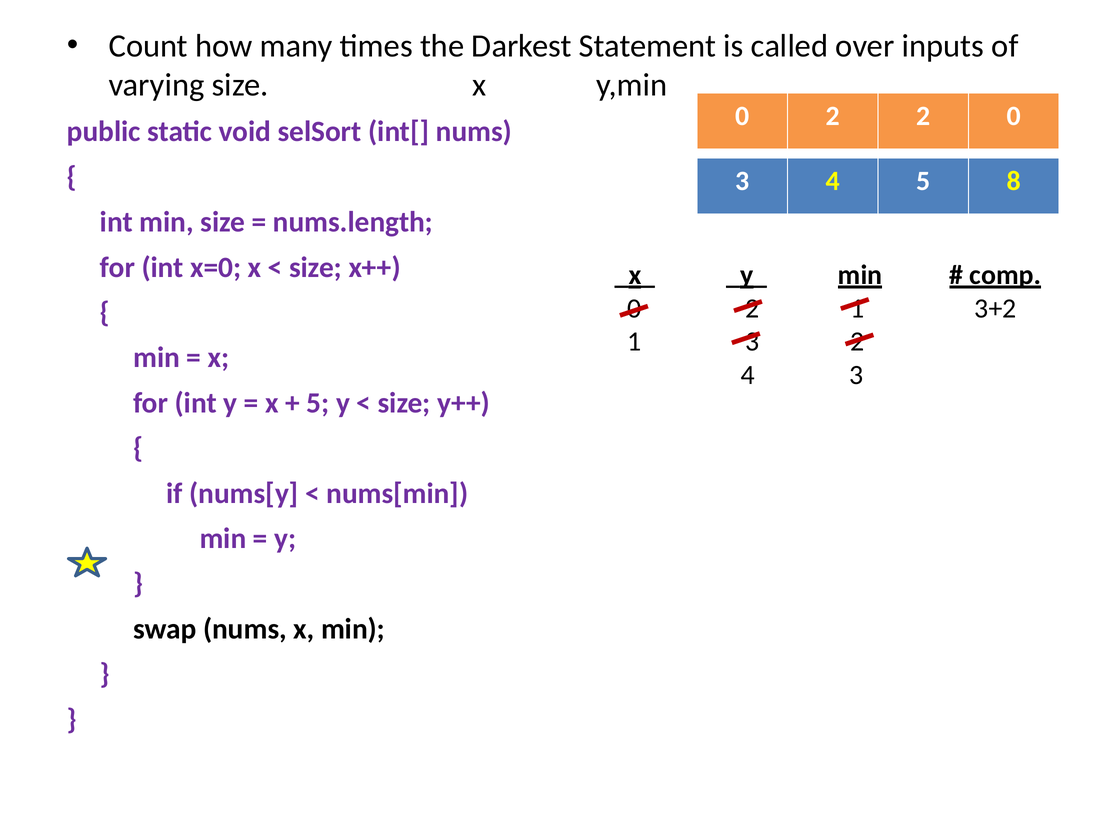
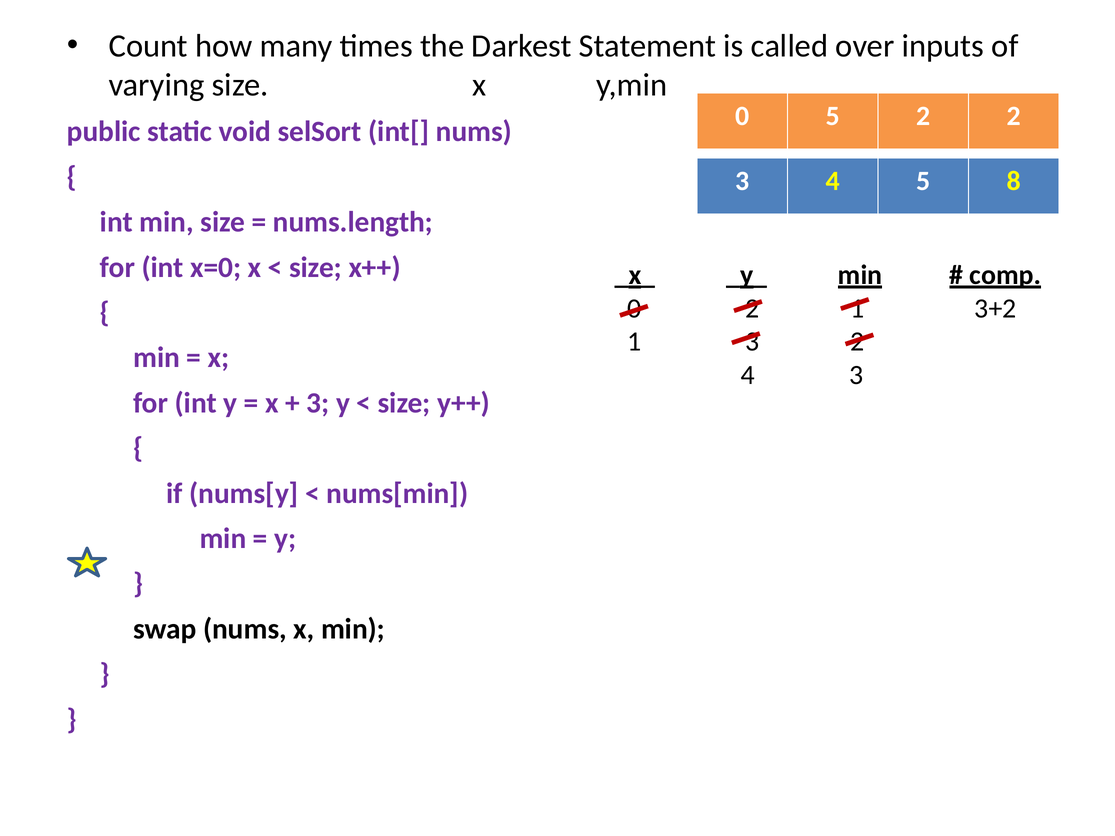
2 at (833, 116): 2 -> 5
2 0: 0 -> 2
5 at (318, 403): 5 -> 3
